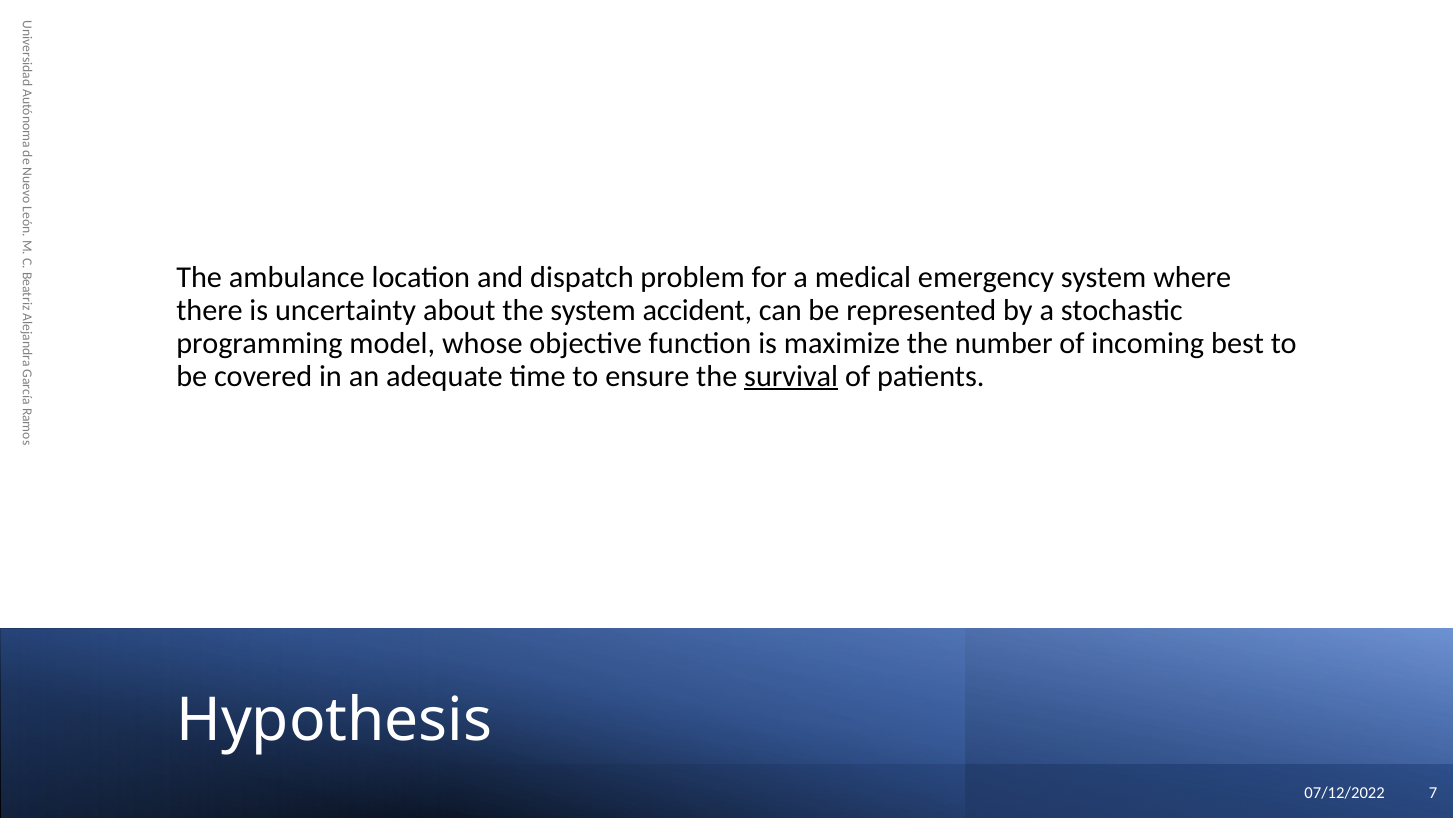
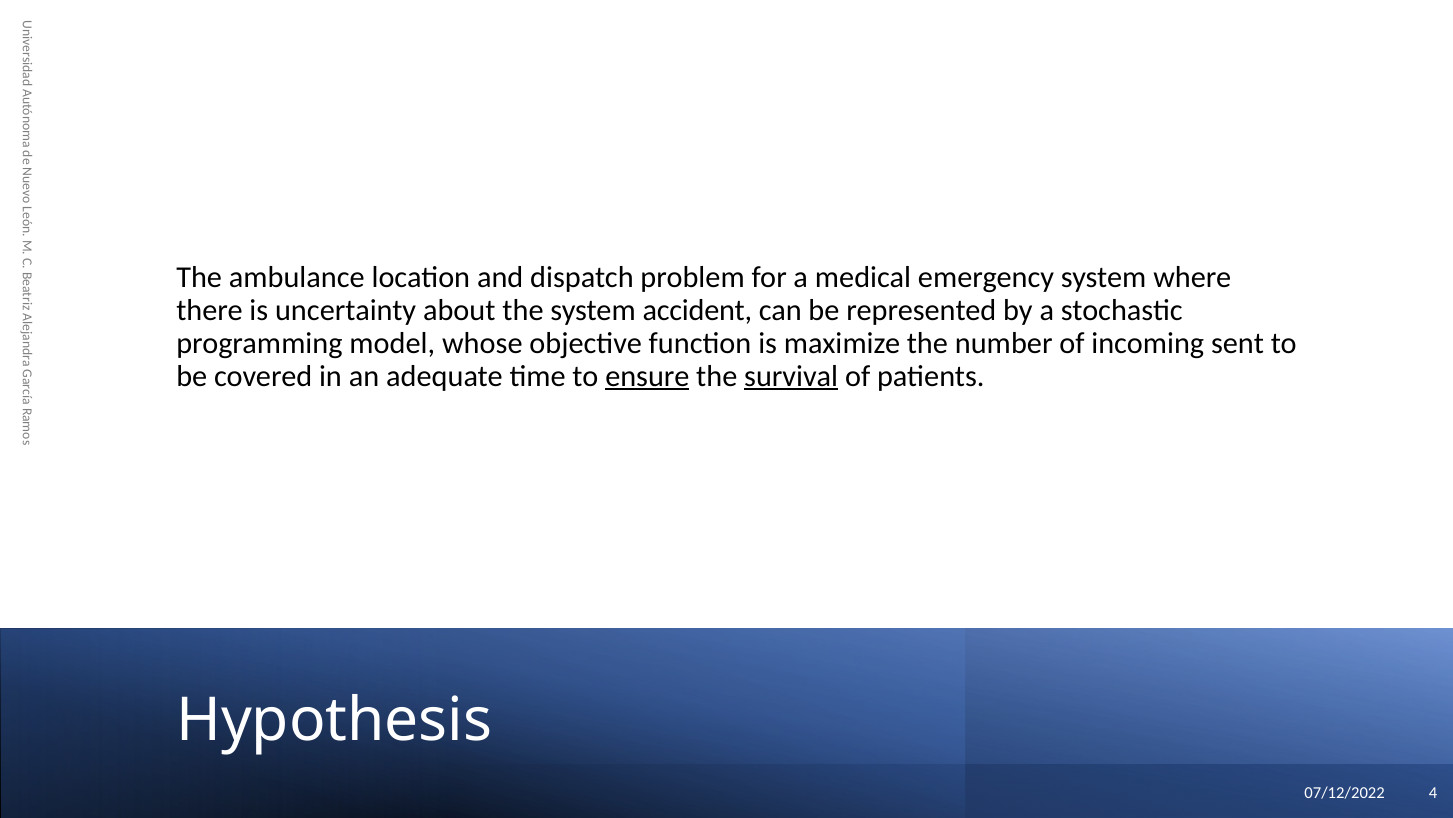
best: best -> sent
ensure underline: none -> present
7: 7 -> 4
